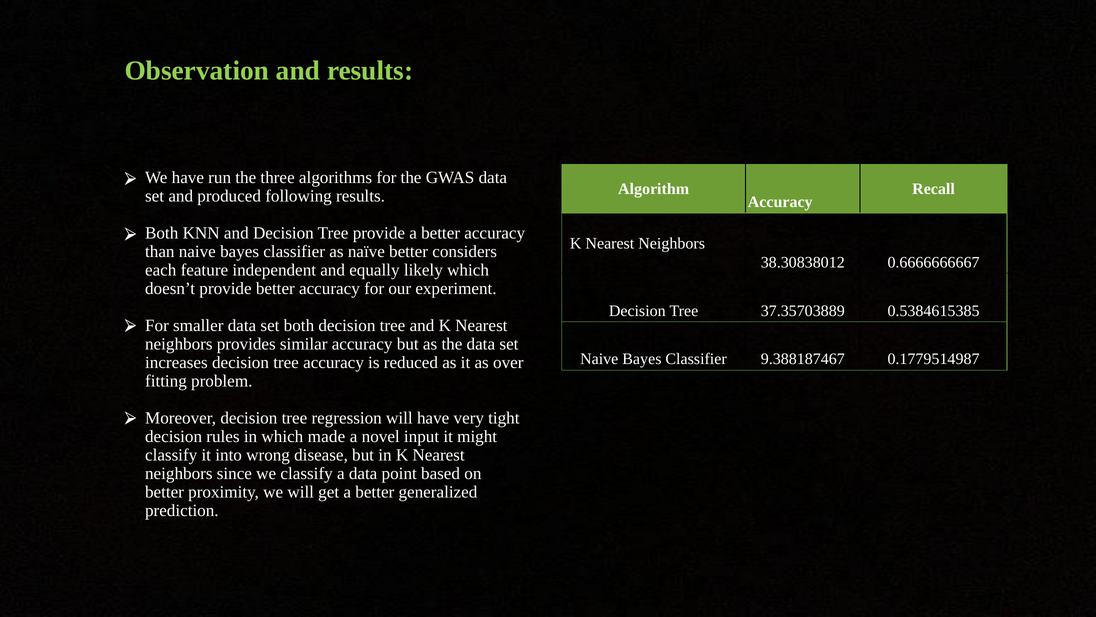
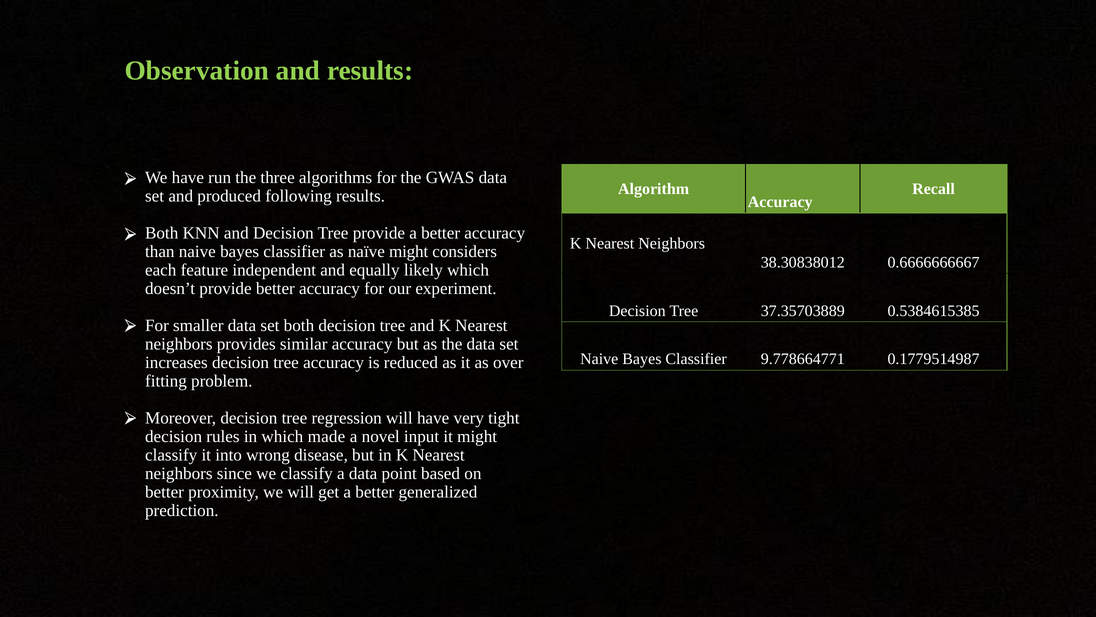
naïve better: better -> might
9.388187467: 9.388187467 -> 9.778664771
